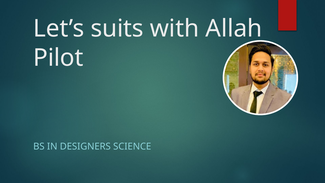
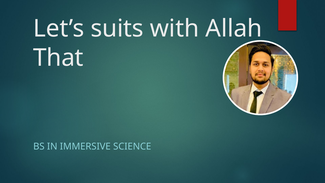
Pilot: Pilot -> That
DESIGNERS: DESIGNERS -> IMMERSIVE
